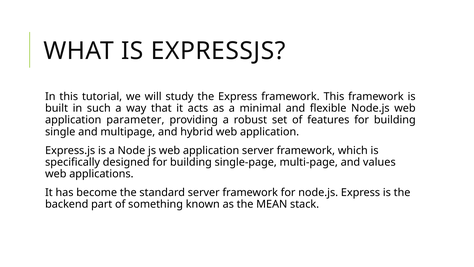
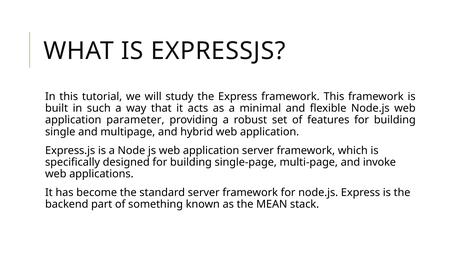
values: values -> invoke
